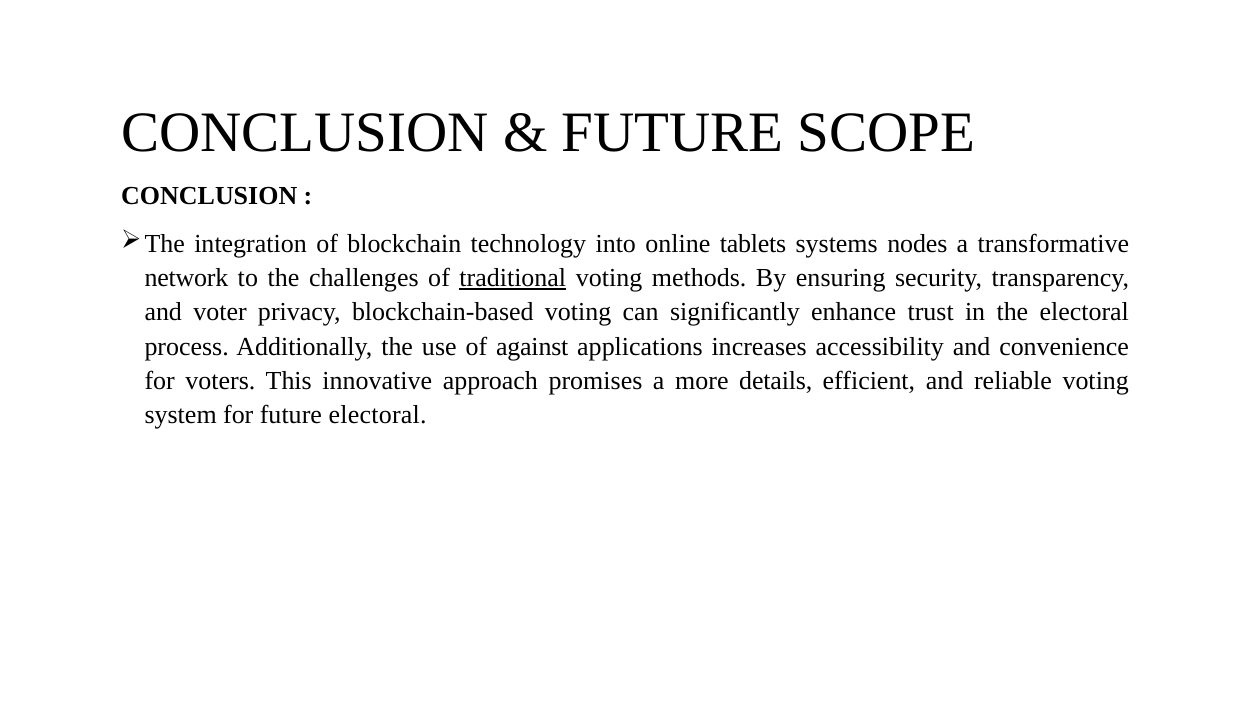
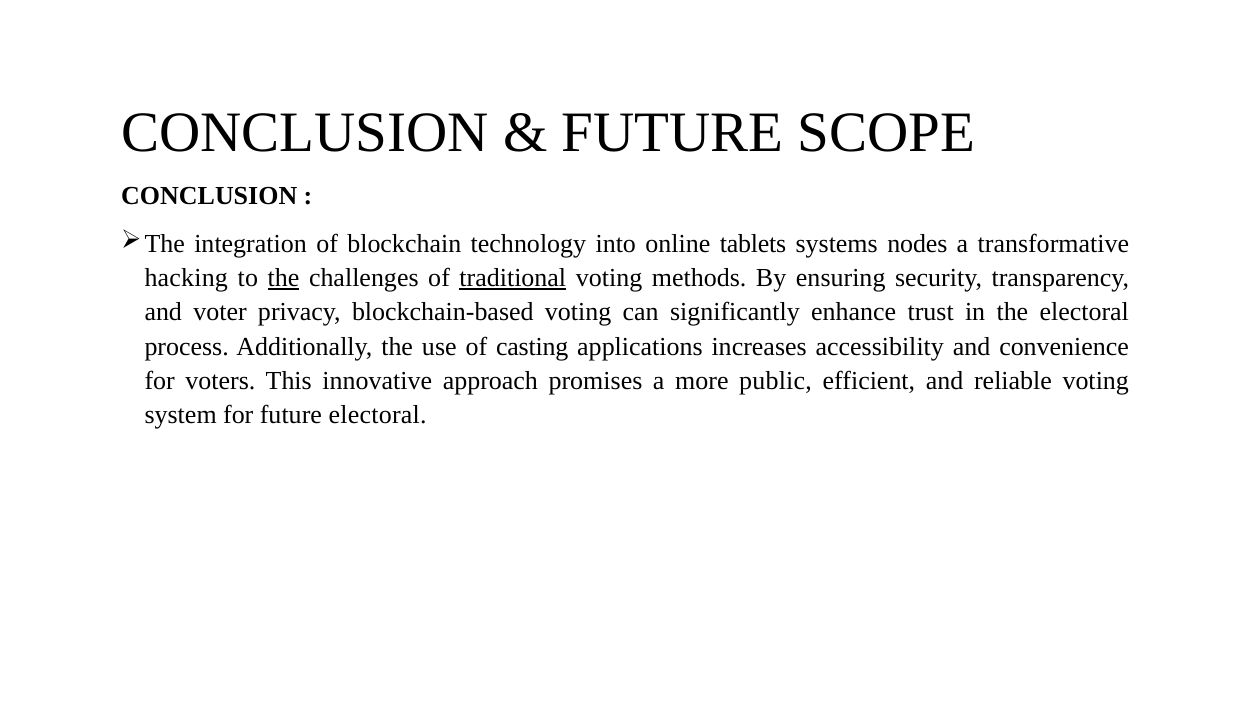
network: network -> hacking
the at (283, 278) underline: none -> present
against: against -> casting
details: details -> public
